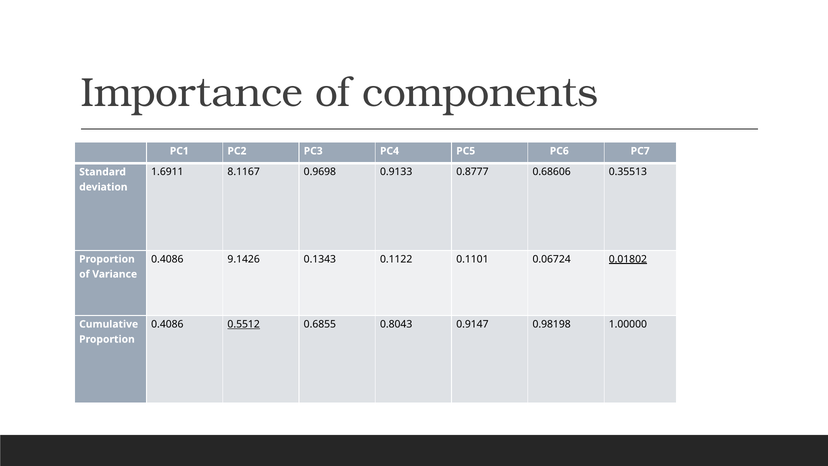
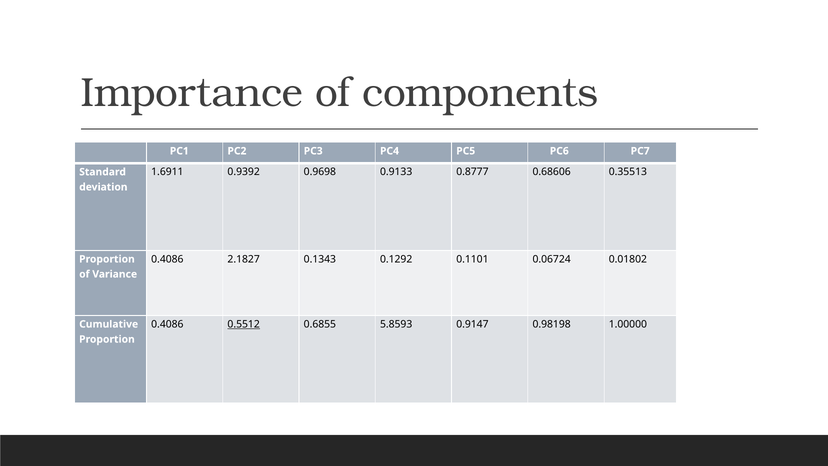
8.1167: 8.1167 -> 0.9392
9.1426: 9.1426 -> 2.1827
0.1122: 0.1122 -> 0.1292
0.01802 underline: present -> none
0.8043: 0.8043 -> 5.8593
